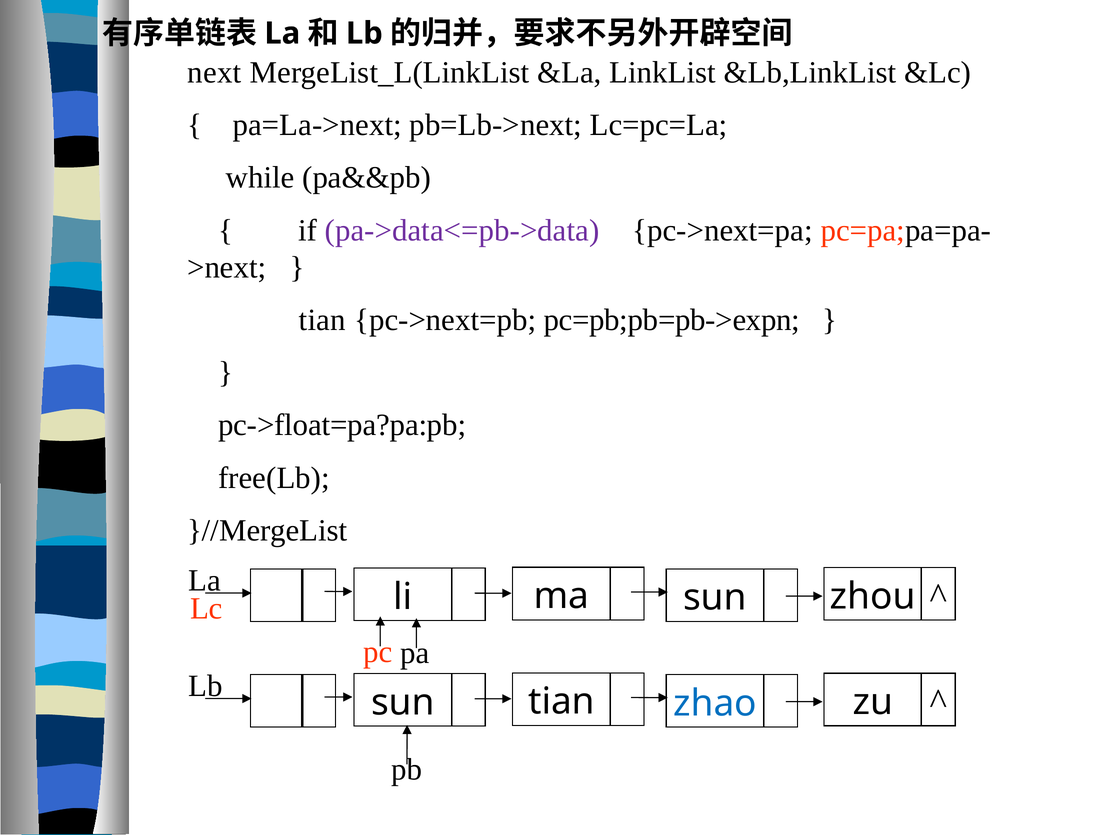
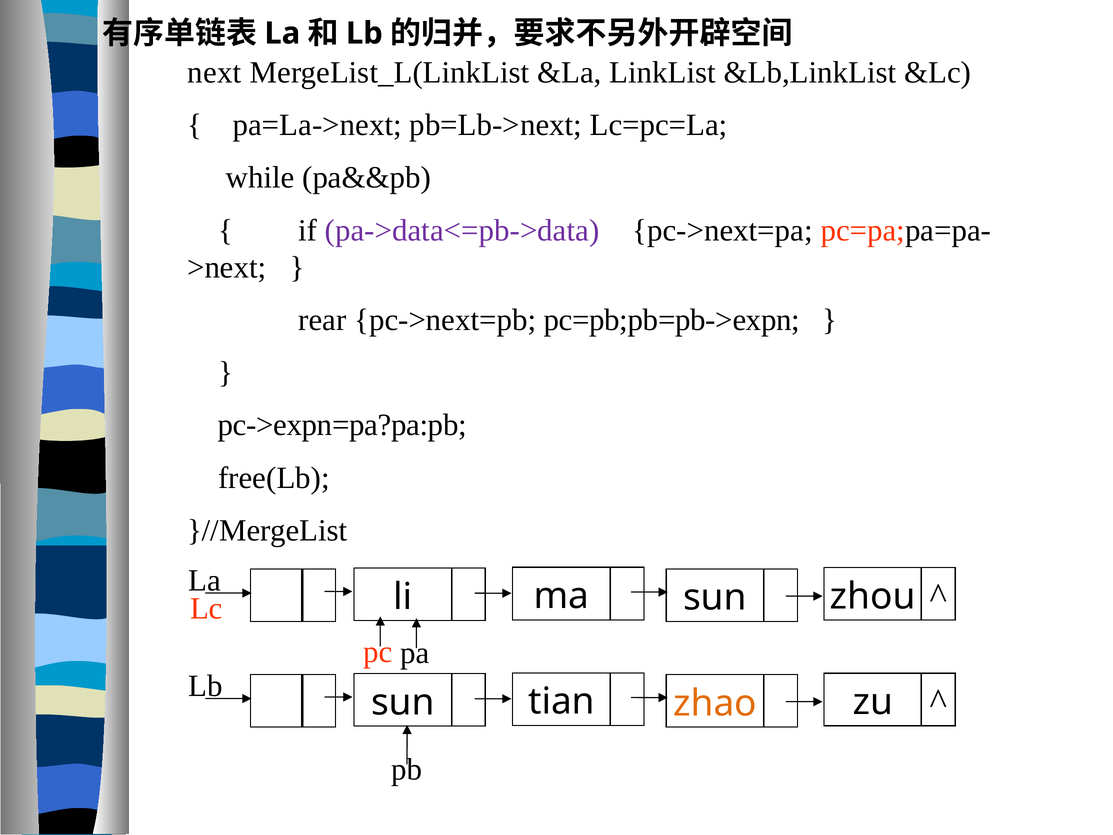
tian at (322, 320): tian -> rear
pc->float=pa?pa:pb: pc->float=pa?pa:pb -> pc->expn=pa?pa:pb
zhao colour: blue -> orange
